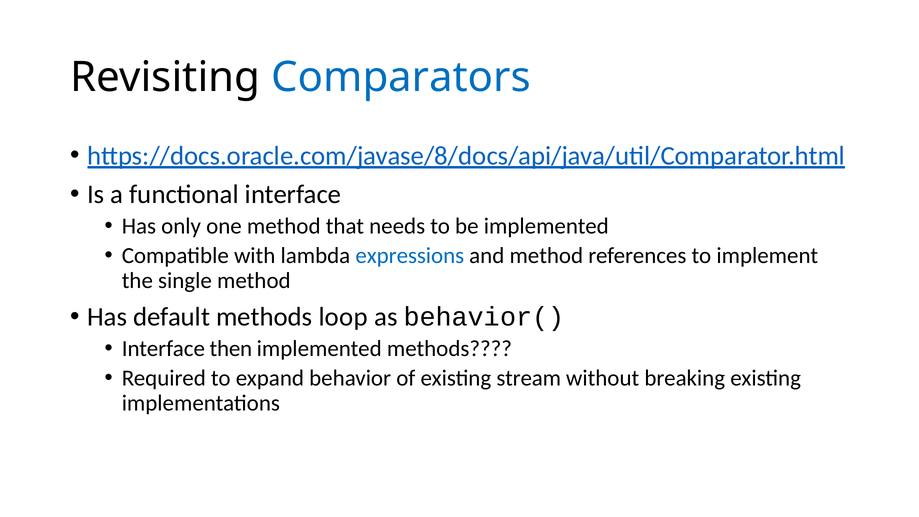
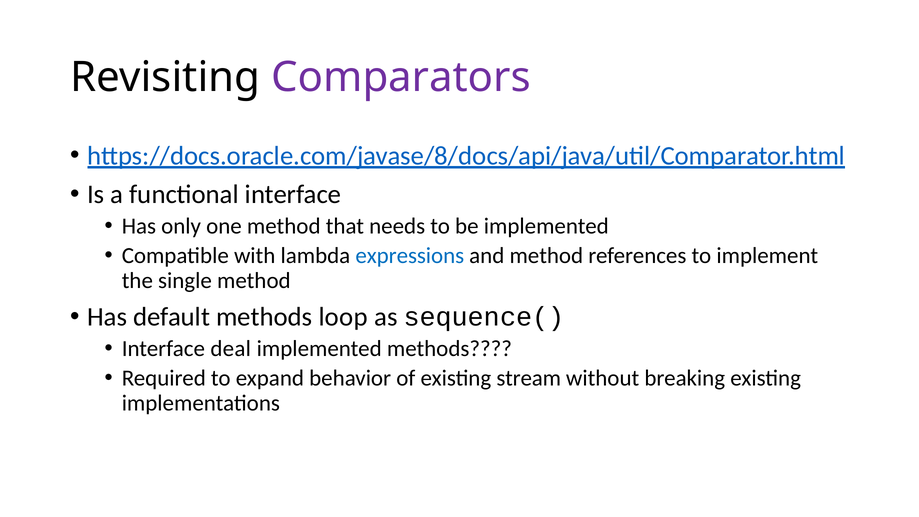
Comparators colour: blue -> purple
behavior(: behavior( -> sequence(
then: then -> deal
